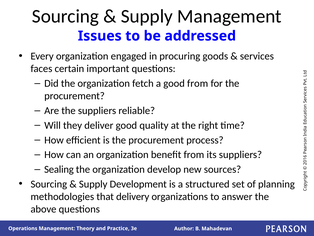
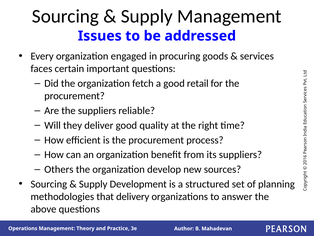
good from: from -> retail
Sealing: Sealing -> Others
